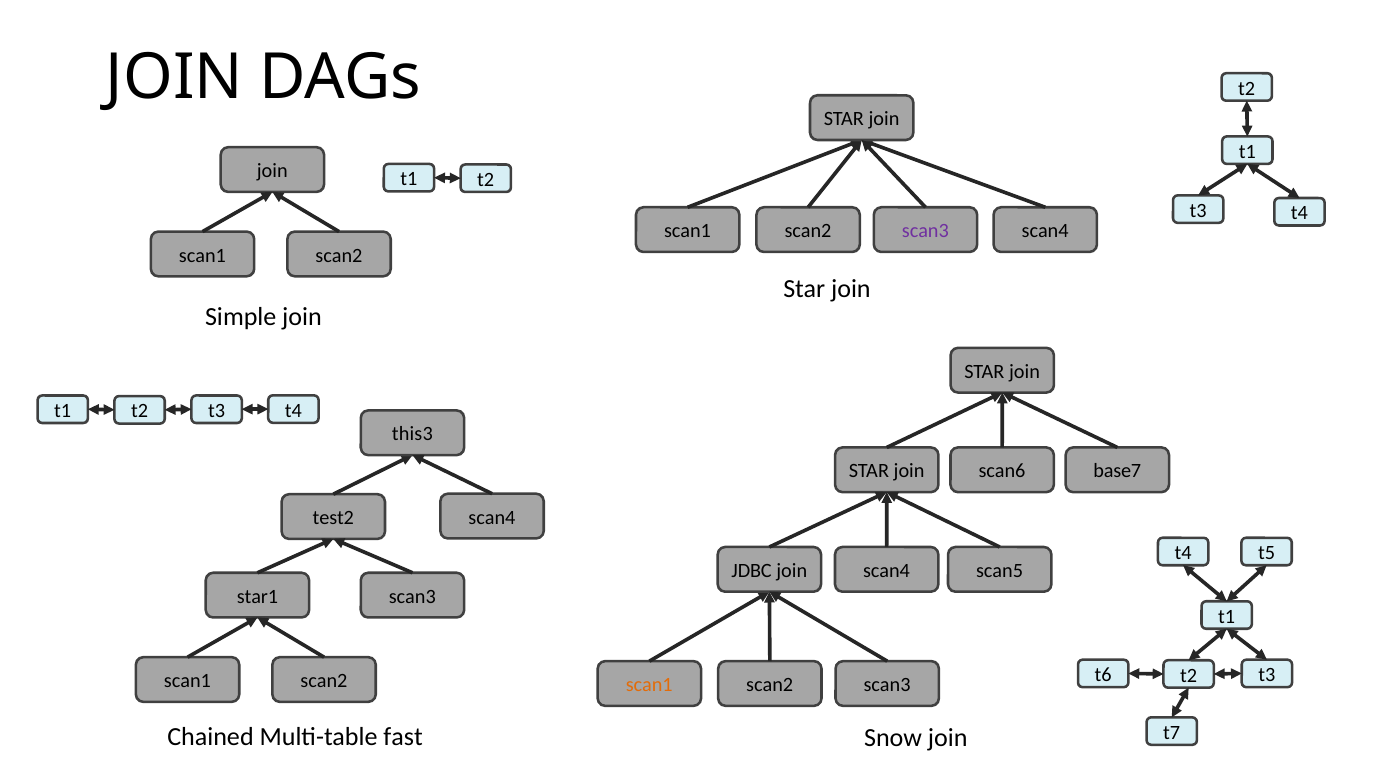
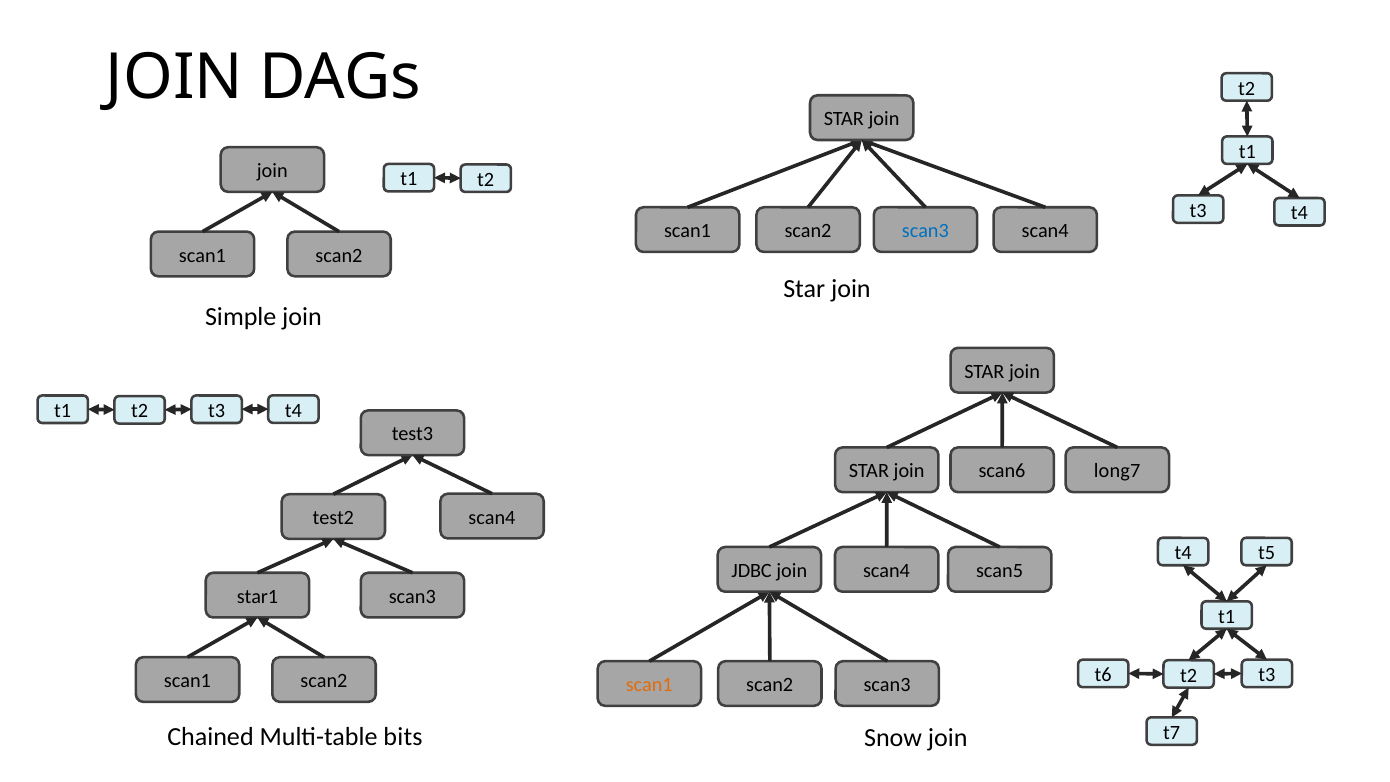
scan3 at (925, 231) colour: purple -> blue
this3: this3 -> test3
base7: base7 -> long7
fast: fast -> bits
